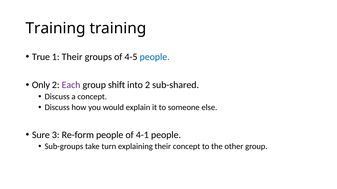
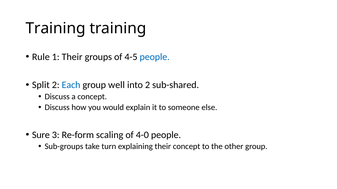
True: True -> Rule
Only: Only -> Split
Each colour: purple -> blue
shift: shift -> well
Re-form people: people -> scaling
4-1: 4-1 -> 4-0
